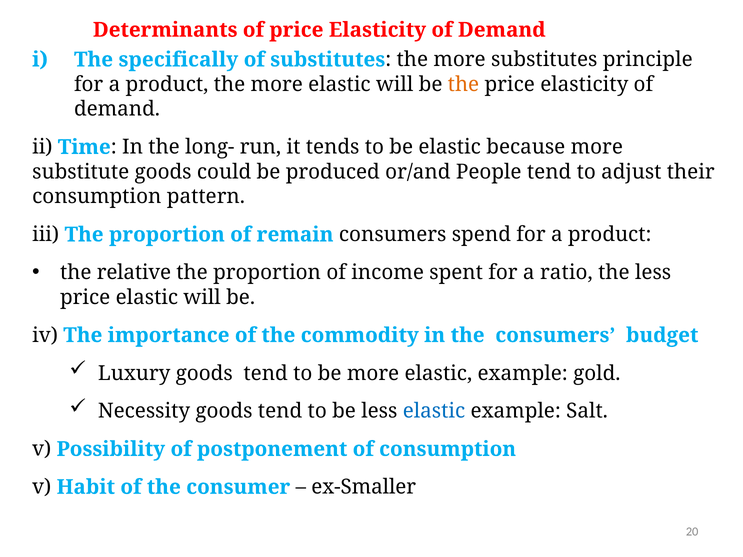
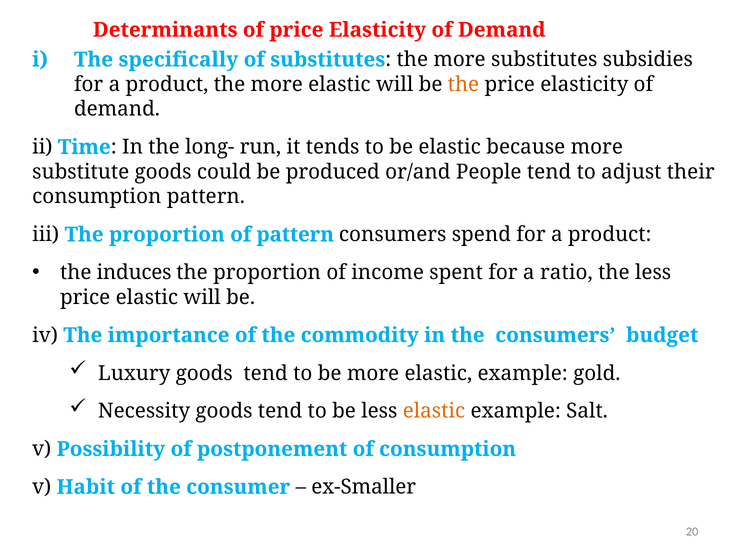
principle: principle -> subsidies
of remain: remain -> pattern
relative: relative -> induces
elastic at (434, 411) colour: blue -> orange
